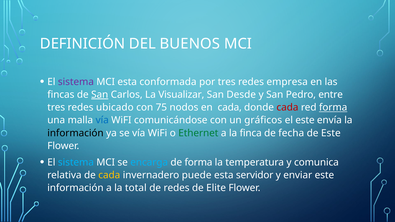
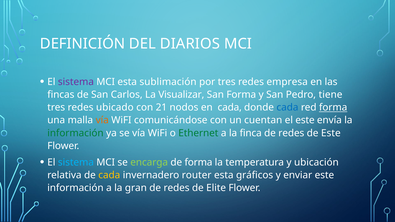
BUENOS: BUENOS -> DIARIOS
conformada: conformada -> sublimación
San at (100, 95) underline: present -> none
San Desde: Desde -> Forma
entre: entre -> tiene
75: 75 -> 21
cada at (287, 108) colour: red -> blue
vía at (102, 120) colour: blue -> orange
gráficos: gráficos -> cuentan
información at (75, 133) colour: black -> green
fecha at (291, 133): fecha -> redes
encarga colour: light blue -> light green
comunica: comunica -> ubicación
puede: puede -> router
servidor: servidor -> gráficos
total: total -> gran
